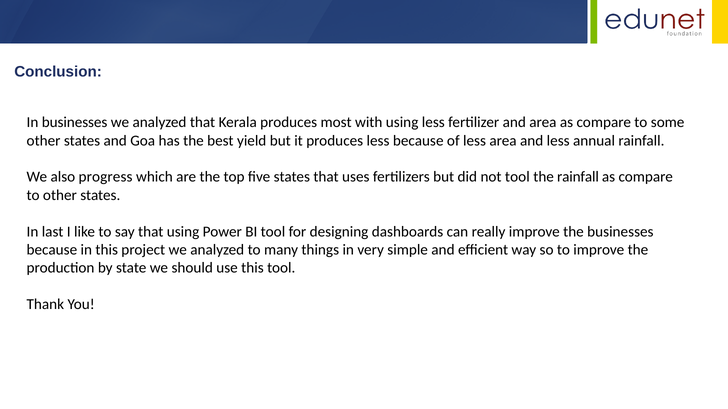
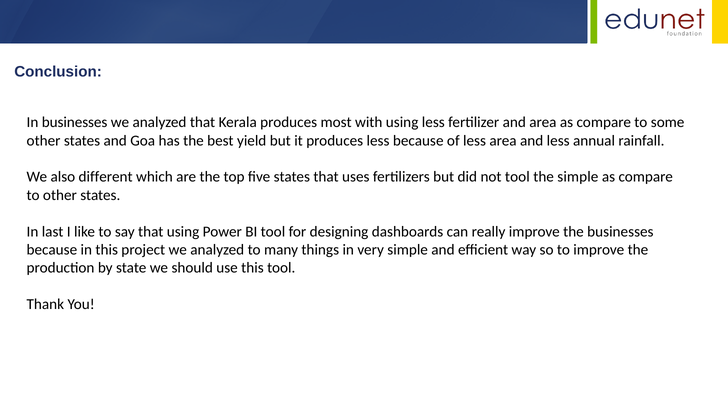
progress: progress -> different
the rainfall: rainfall -> simple
